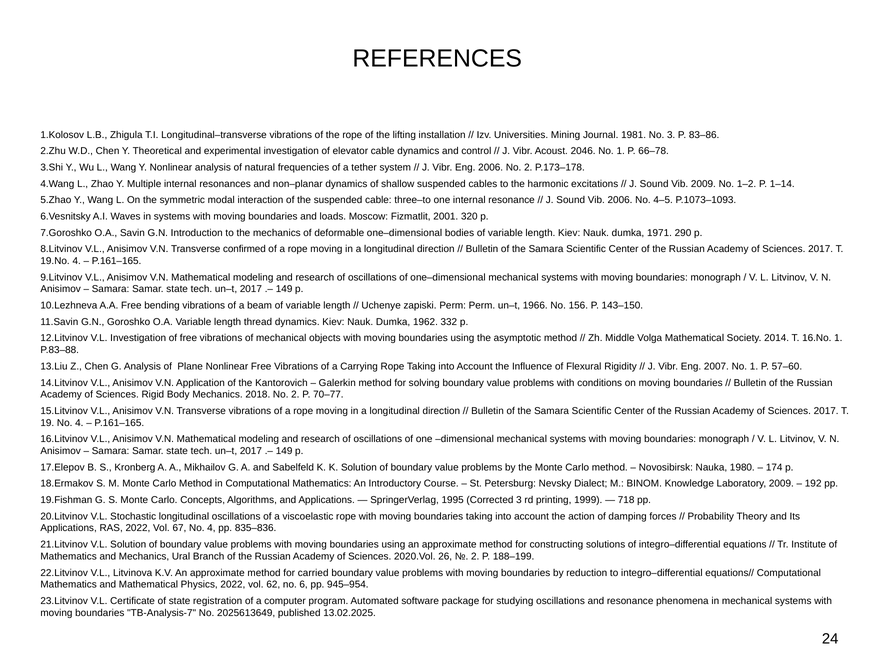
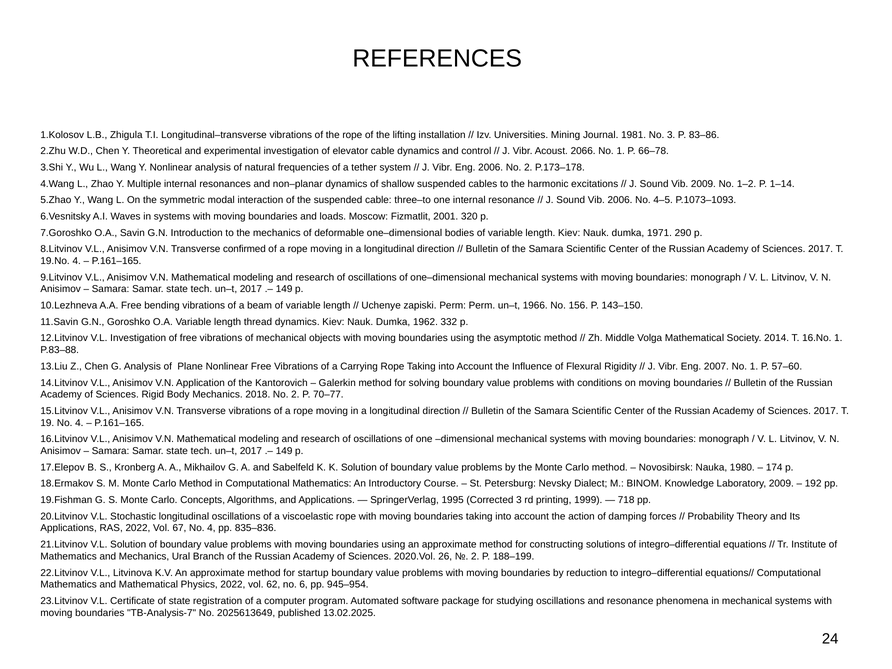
2046: 2046 -> 2066
carried: carried -> startup
